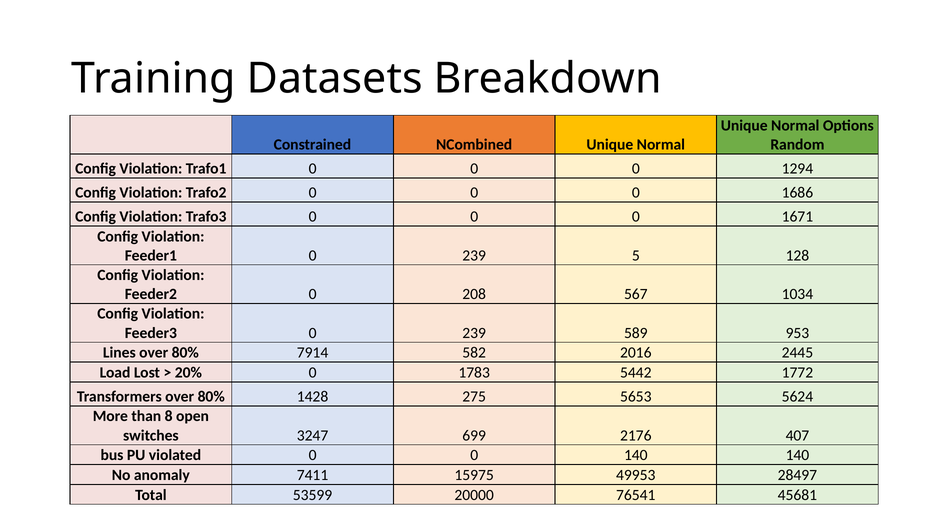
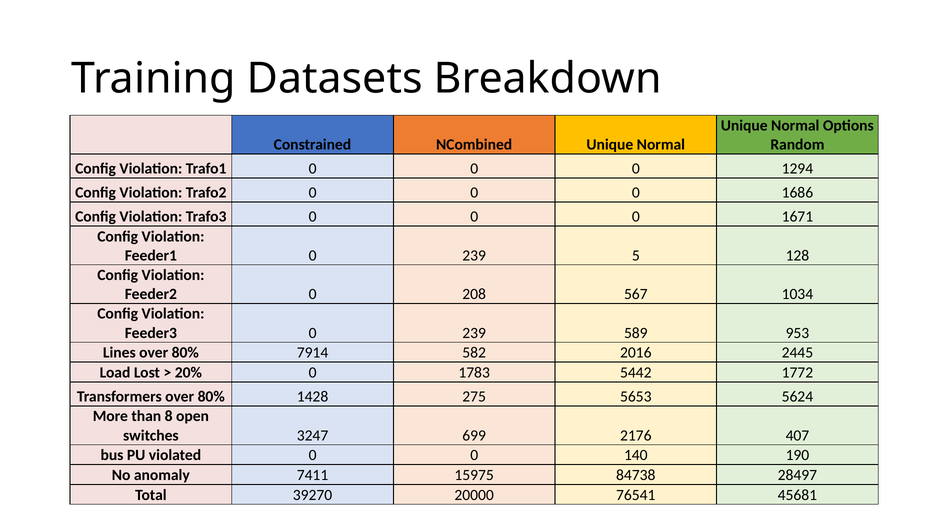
140 140: 140 -> 190
49953: 49953 -> 84738
53599: 53599 -> 39270
